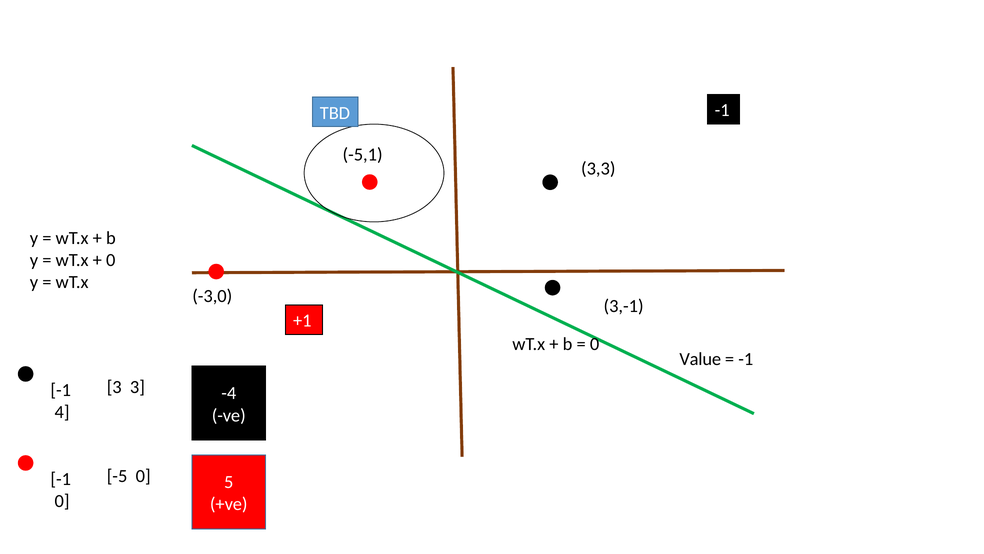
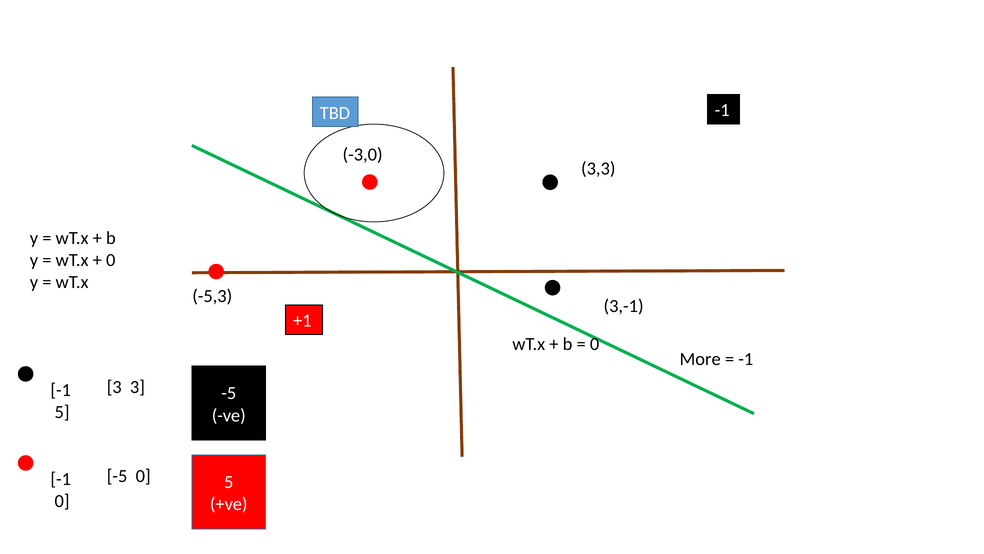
-5,1: -5,1 -> -3,0
-3,0: -3,0 -> -5,3
Value: Value -> More
3 -4: -4 -> -5
4 at (62, 412): 4 -> 5
